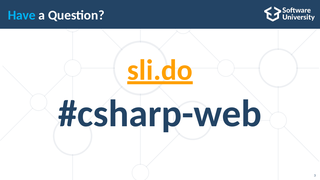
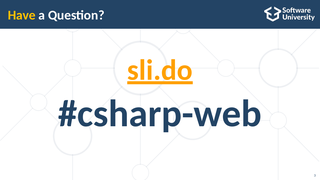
Have colour: light blue -> yellow
